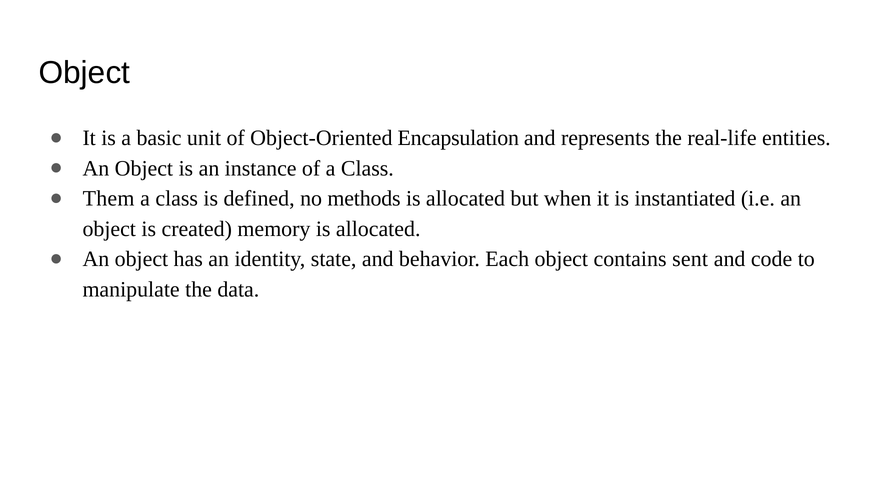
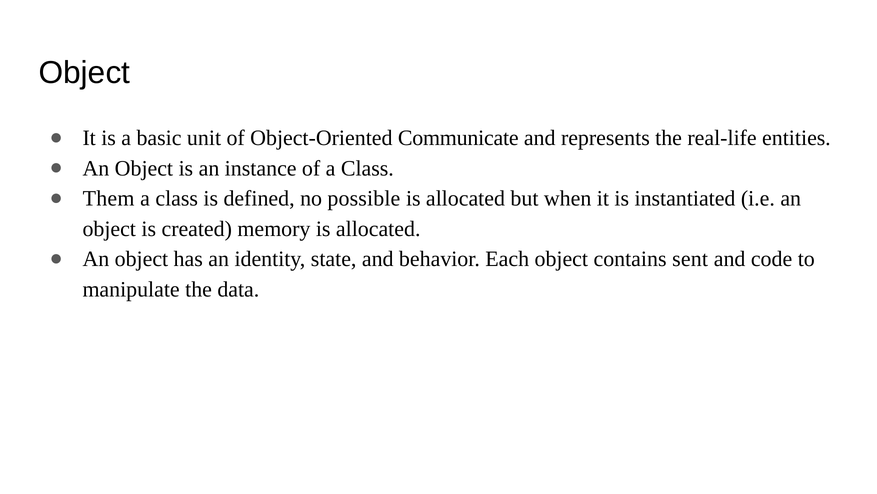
Encapsulation: Encapsulation -> Communicate
methods: methods -> possible
